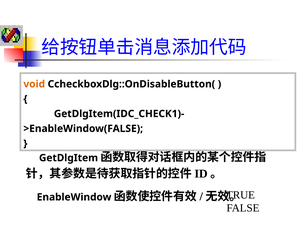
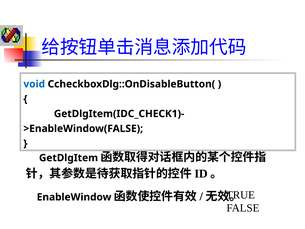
void colour: orange -> blue
